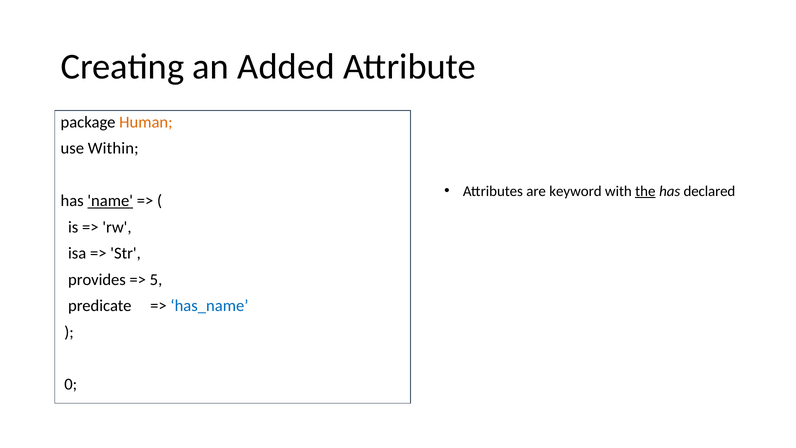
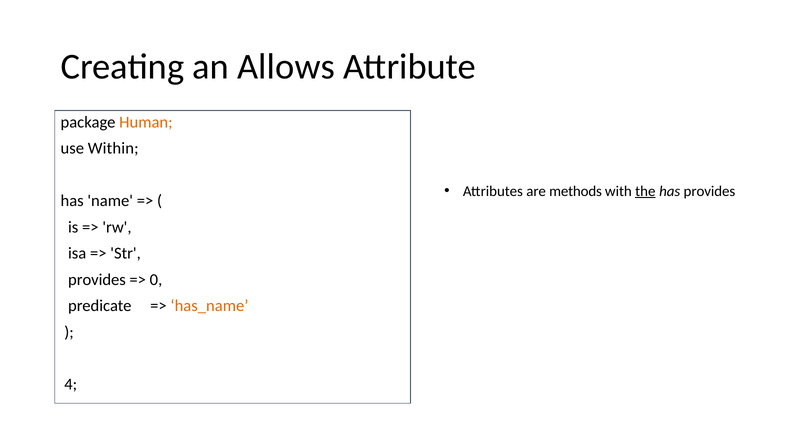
Added: Added -> Allows
keyword: keyword -> methods
has declared: declared -> provides
name underline: present -> none
5: 5 -> 0
has_name colour: blue -> orange
0: 0 -> 4
